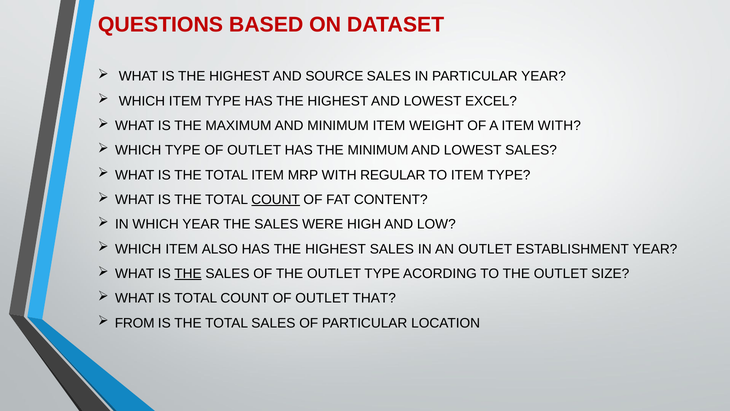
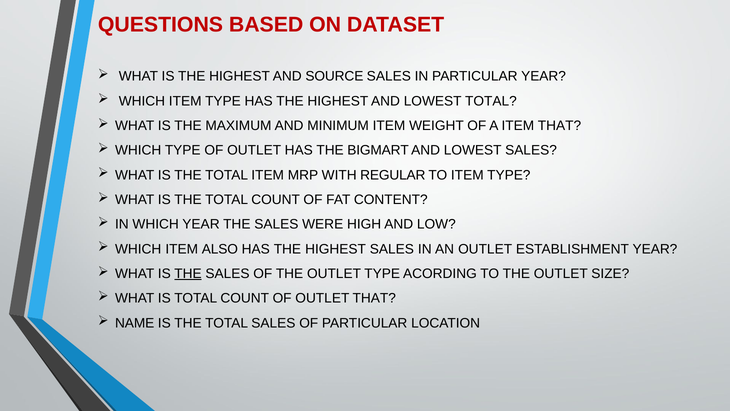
LOWEST EXCEL: EXCEL -> TOTAL
ITEM WITH: WITH -> THAT
THE MINIMUM: MINIMUM -> BIGMART
COUNT at (276, 200) underline: present -> none
FROM: FROM -> NAME
